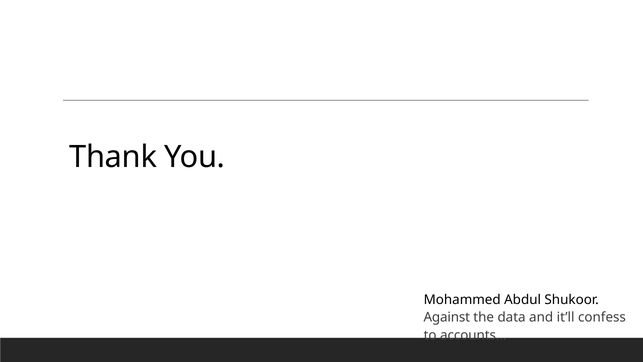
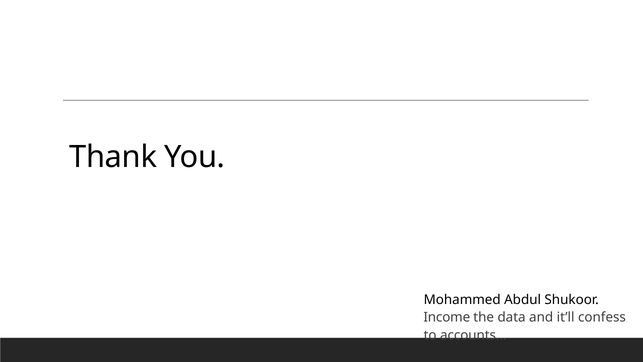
Against: Against -> Income
